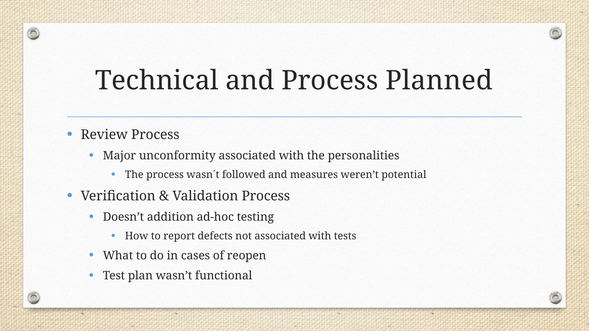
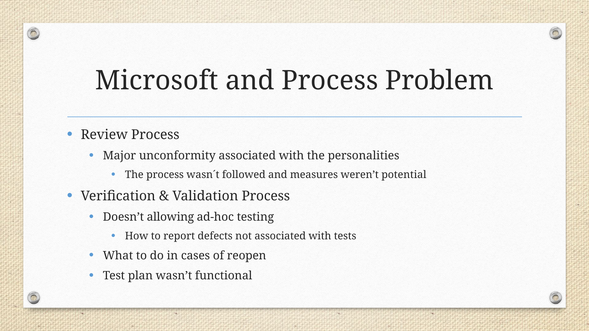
Technical: Technical -> Microsoft
Planned: Planned -> Problem
addition: addition -> allowing
